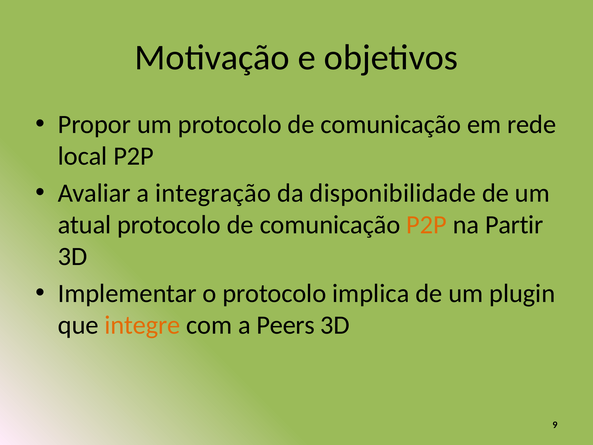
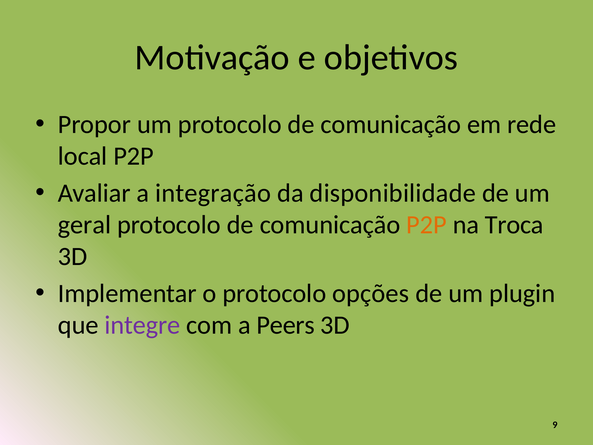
atual: atual -> geral
Partir: Partir -> Troca
implica: implica -> opções
integre colour: orange -> purple
